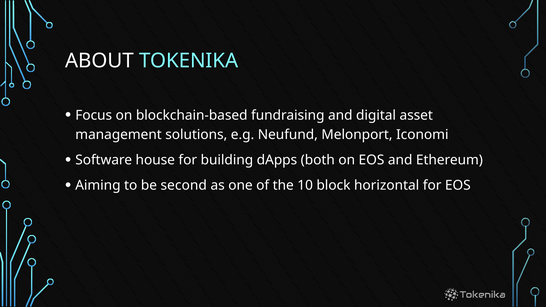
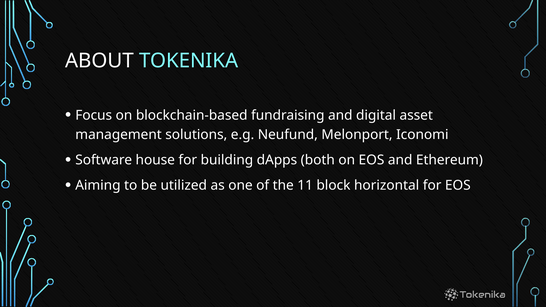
second: second -> utilized
10: 10 -> 11
